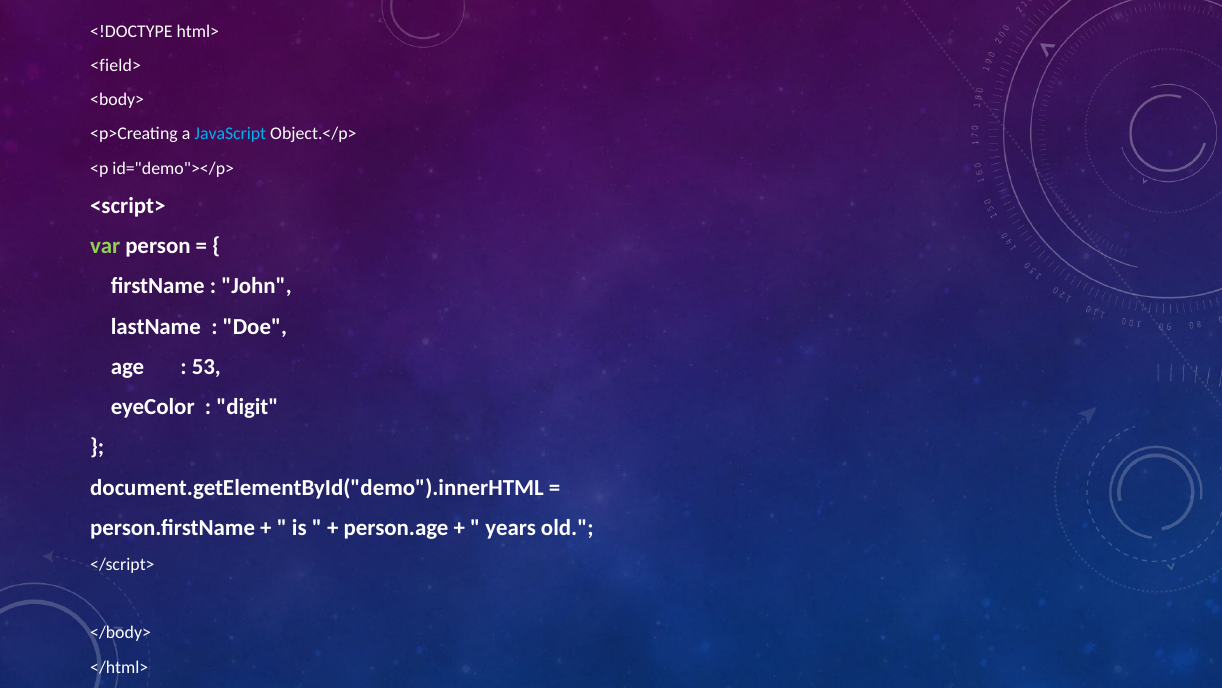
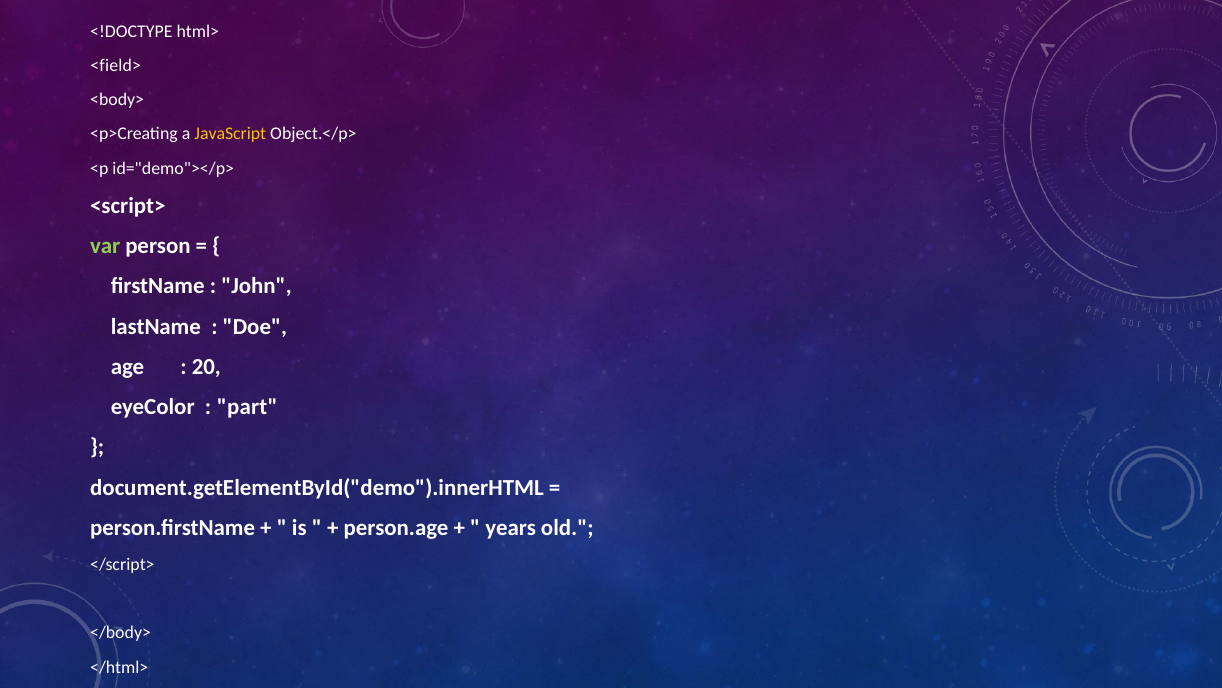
JavaScript colour: light blue -> yellow
53: 53 -> 20
digit: digit -> part
